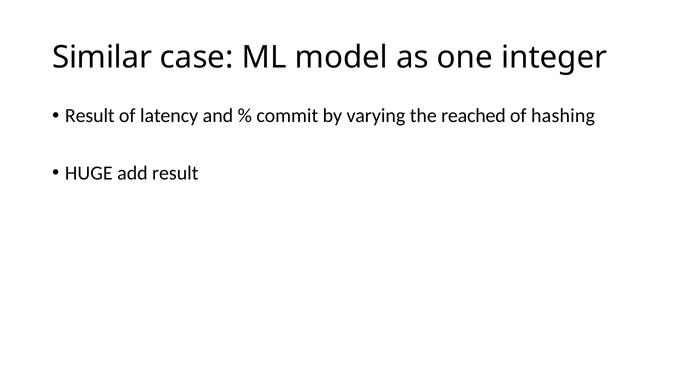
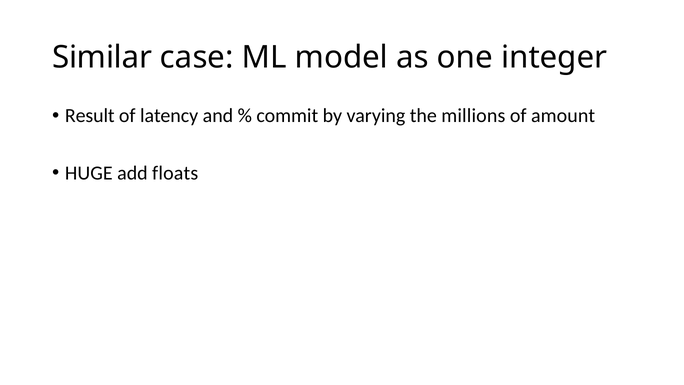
reached: reached -> millions
hashing: hashing -> amount
add result: result -> floats
